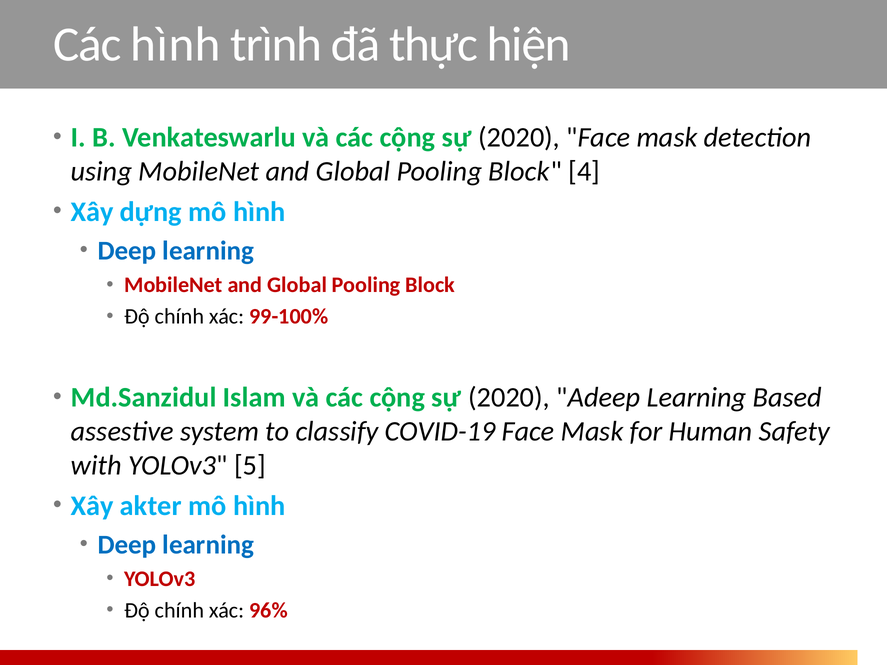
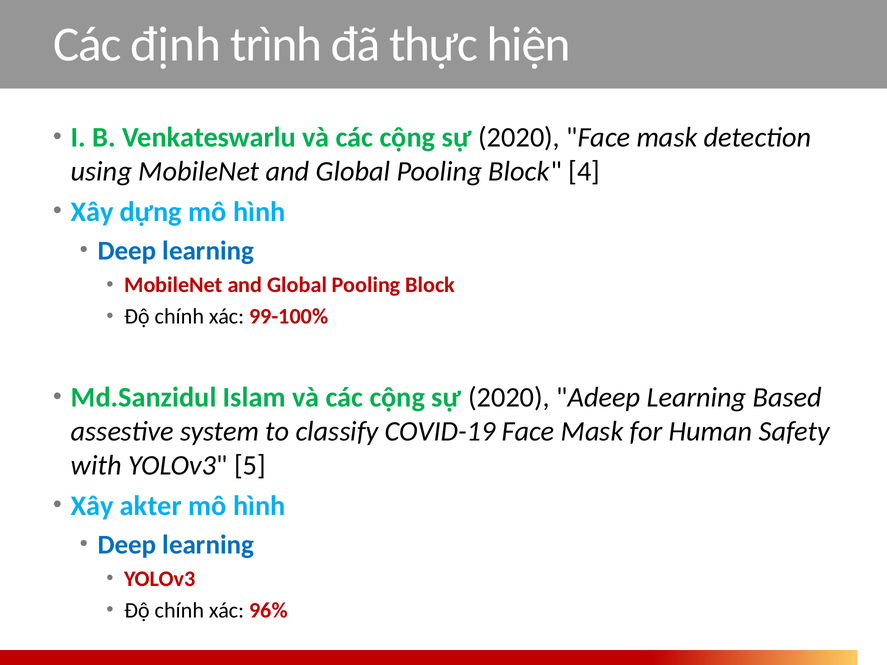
Các hình: hình -> định
